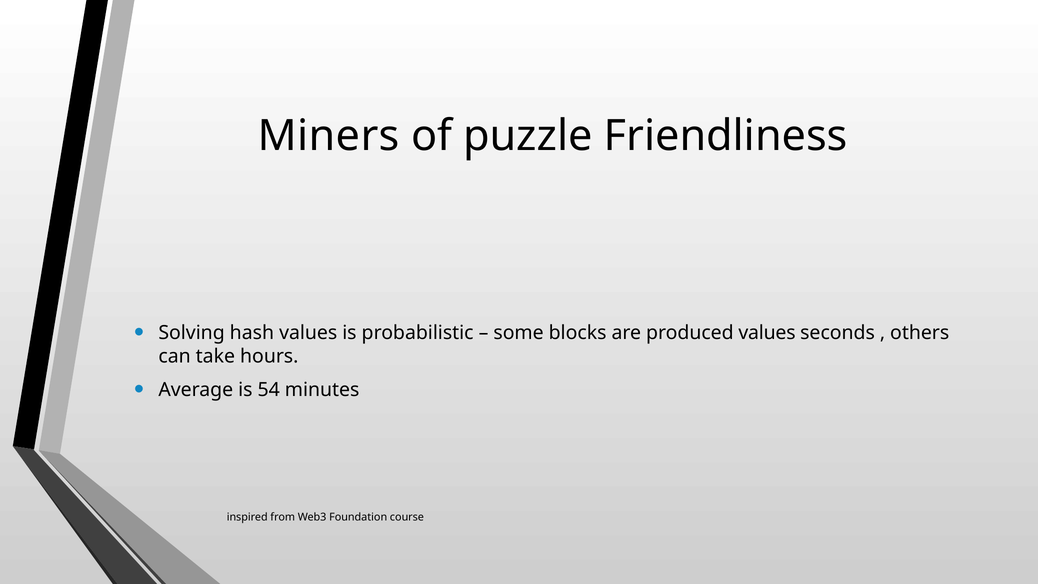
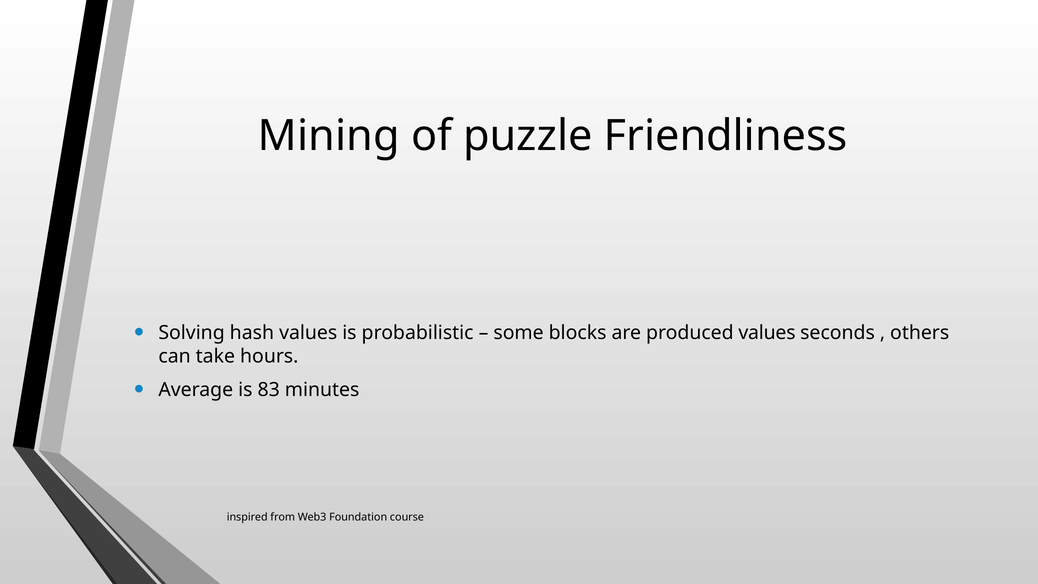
Miners: Miners -> Mining
54: 54 -> 83
